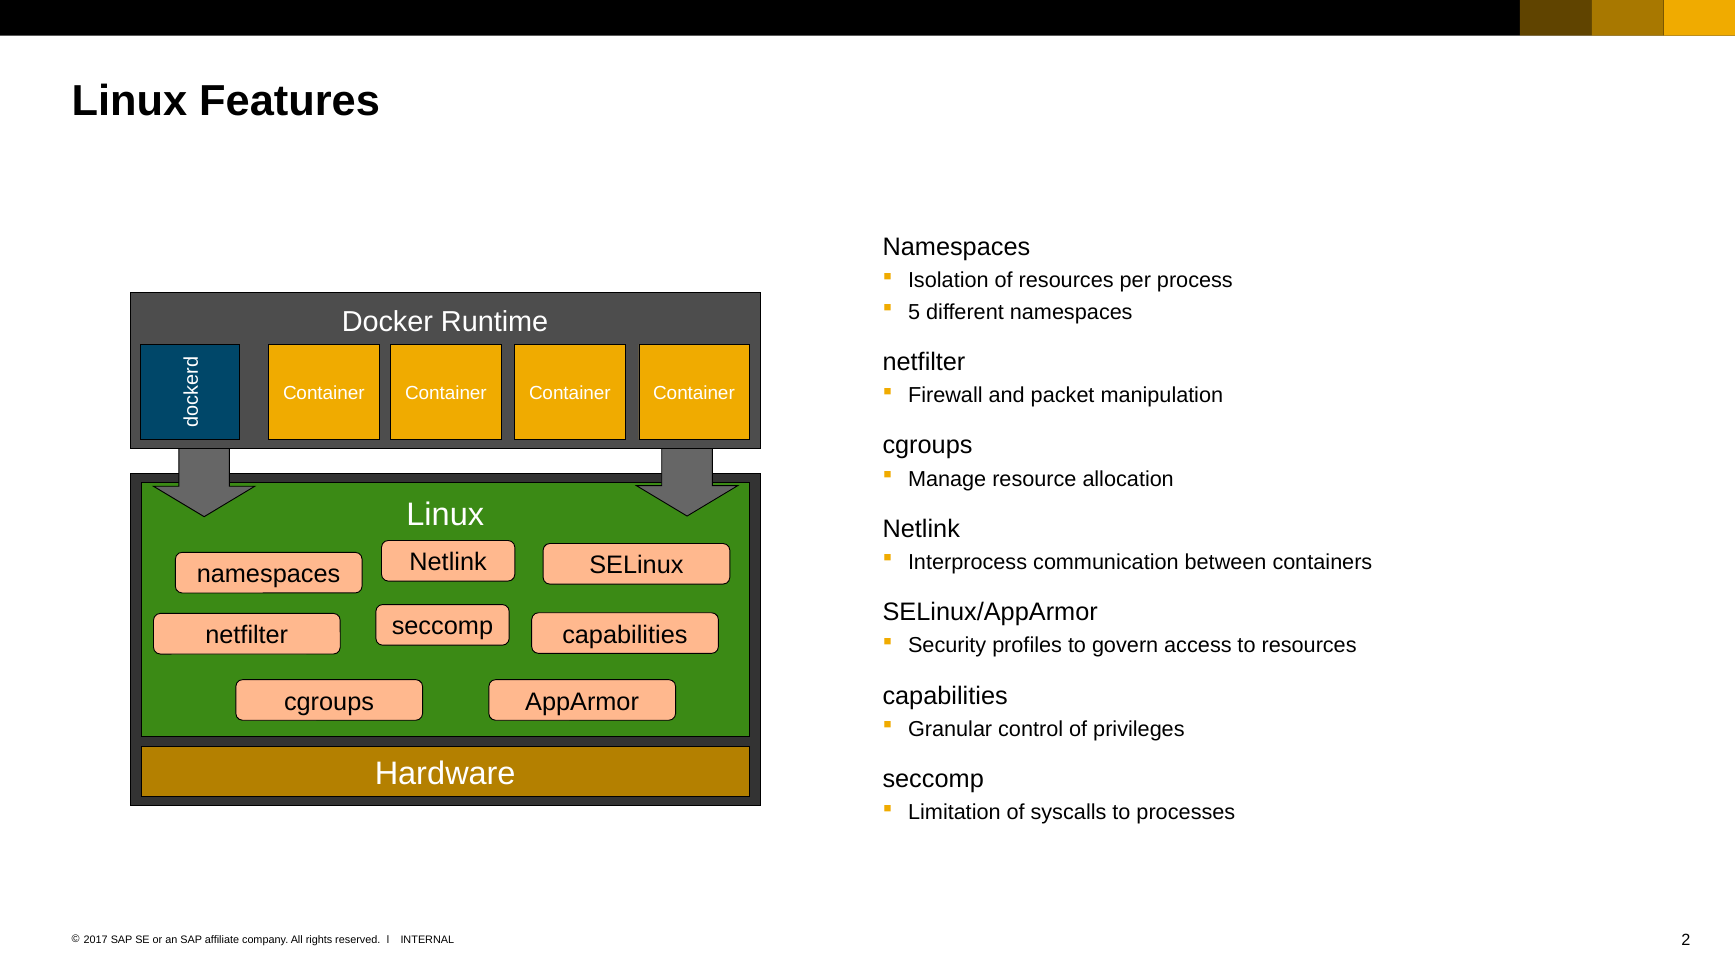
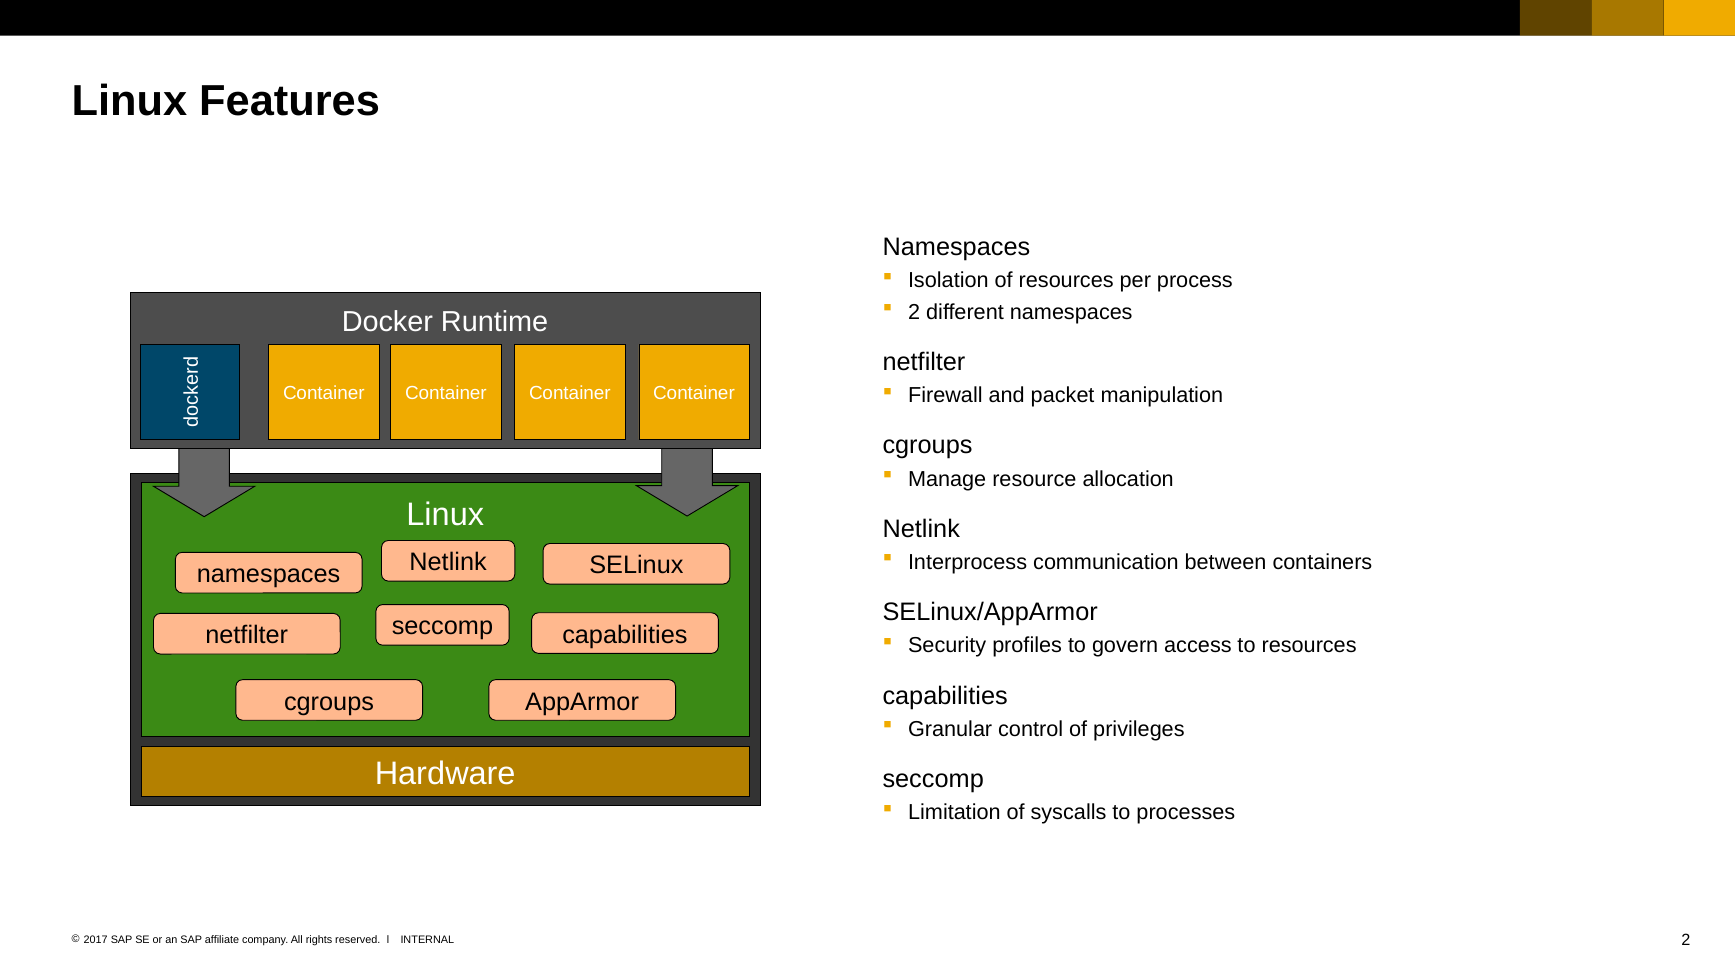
5 at (914, 312): 5 -> 2
